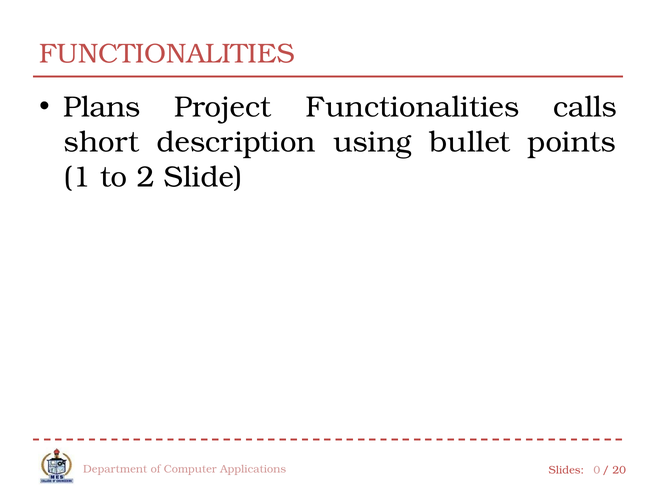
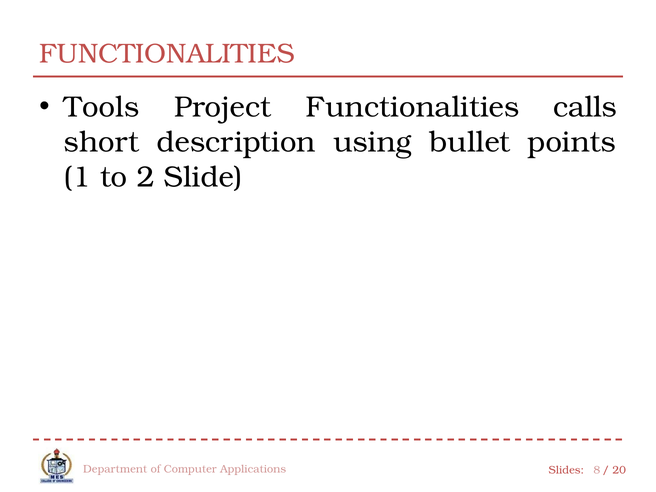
Plans: Plans -> Tools
0: 0 -> 8
